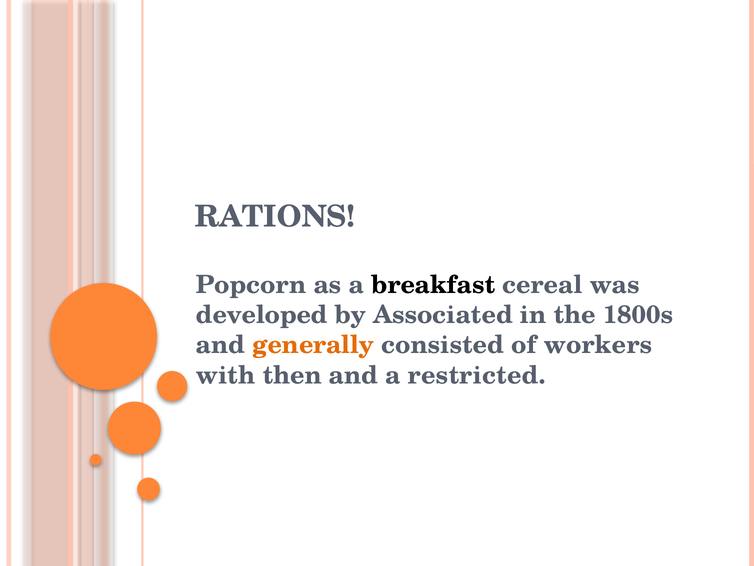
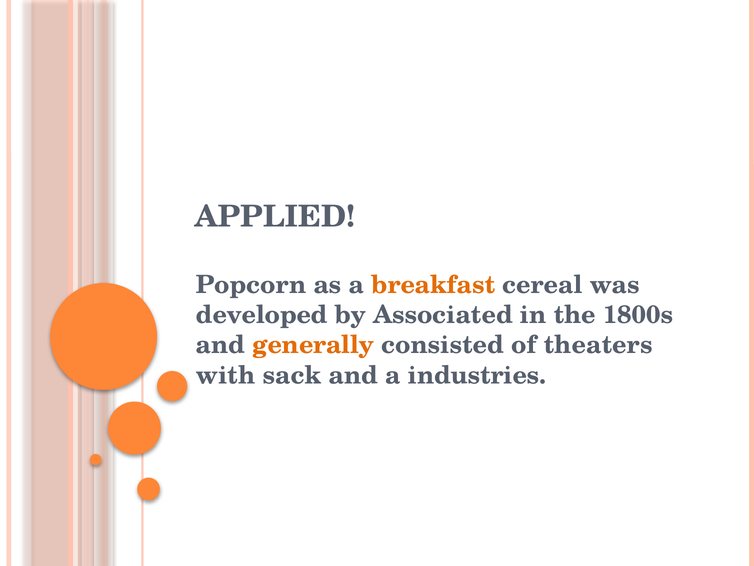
RATIONS: RATIONS -> APPLIED
breakfast colour: black -> orange
workers: workers -> theaters
then: then -> sack
restricted: restricted -> industries
